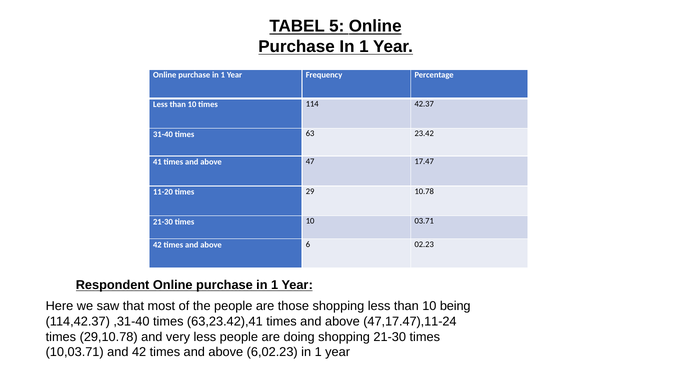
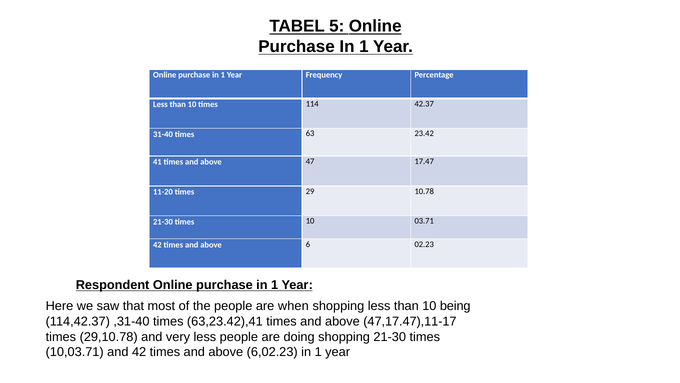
those: those -> when
47,17.47),11-24: 47,17.47),11-24 -> 47,17.47),11-17
